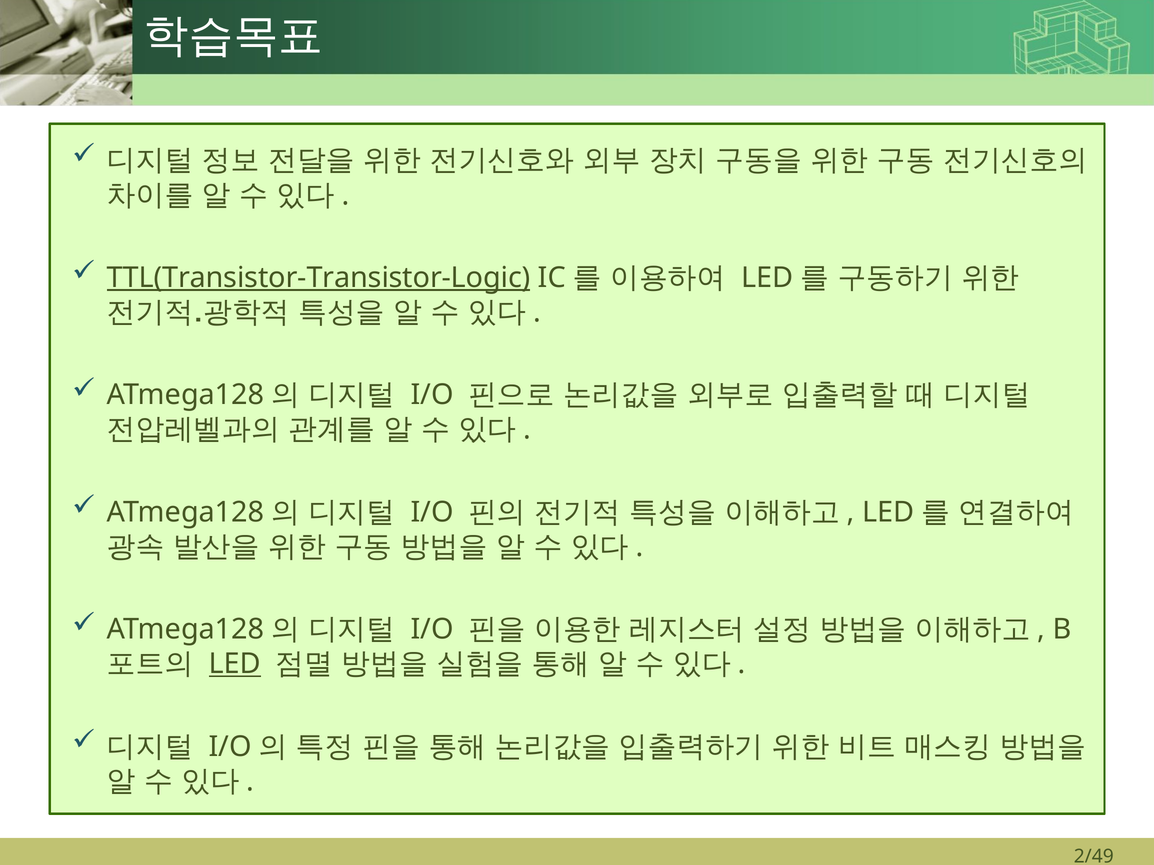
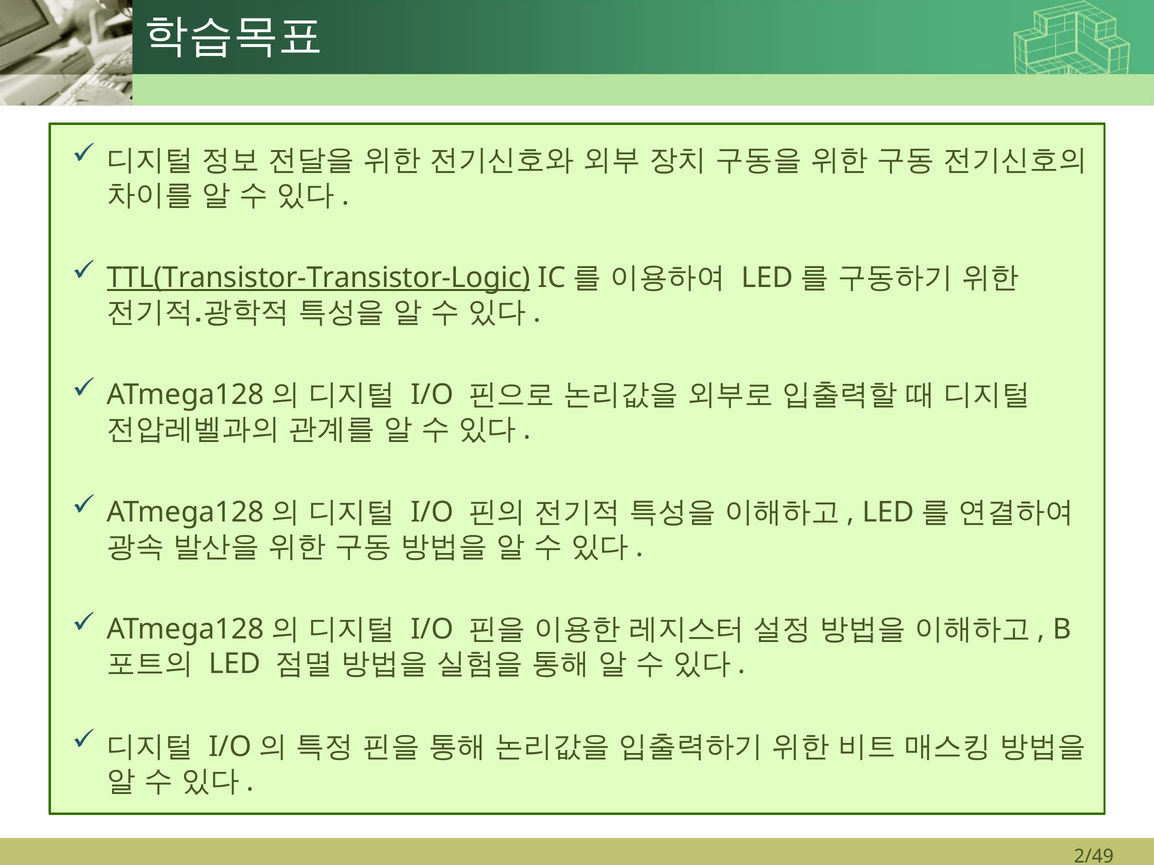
LED underline: present -> none
